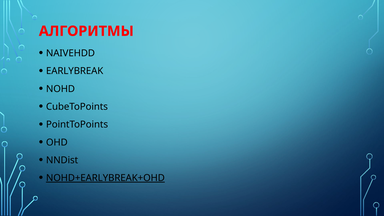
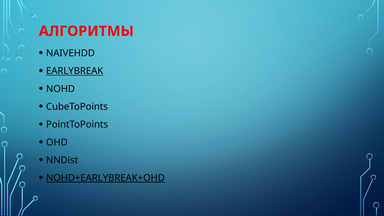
EARLYBREAK underline: none -> present
